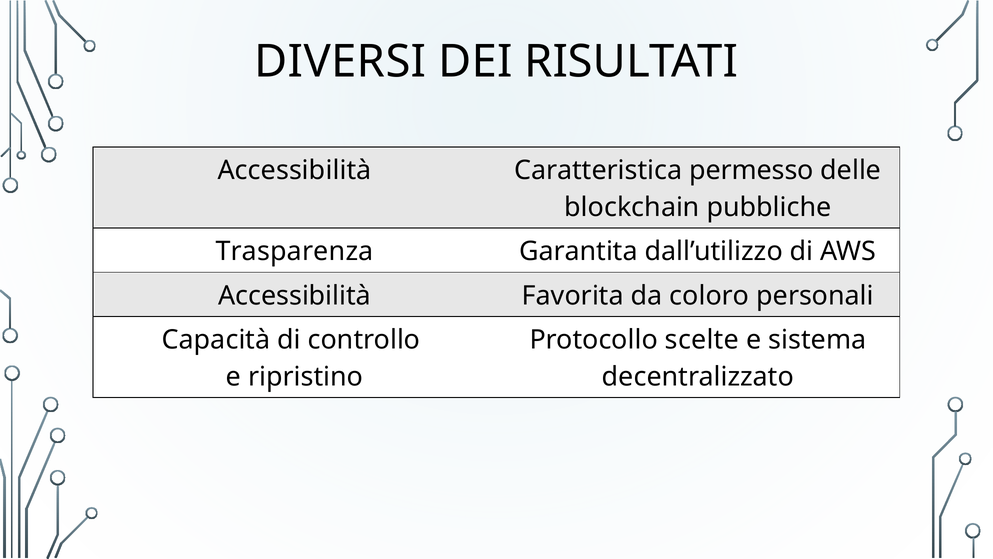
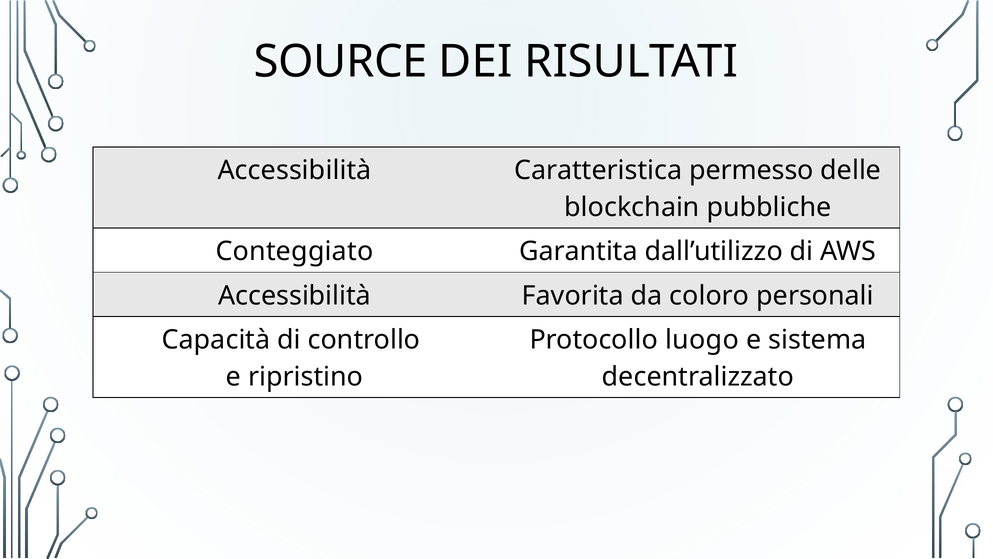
DIVERSI: DIVERSI -> SOURCE
Trasparenza: Trasparenza -> Conteggiato
scelte: scelte -> luogo
